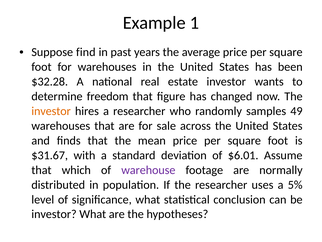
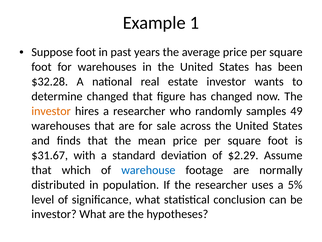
Suppose find: find -> foot
determine freedom: freedom -> changed
$6.01: $6.01 -> $2.29
warehouse colour: purple -> blue
